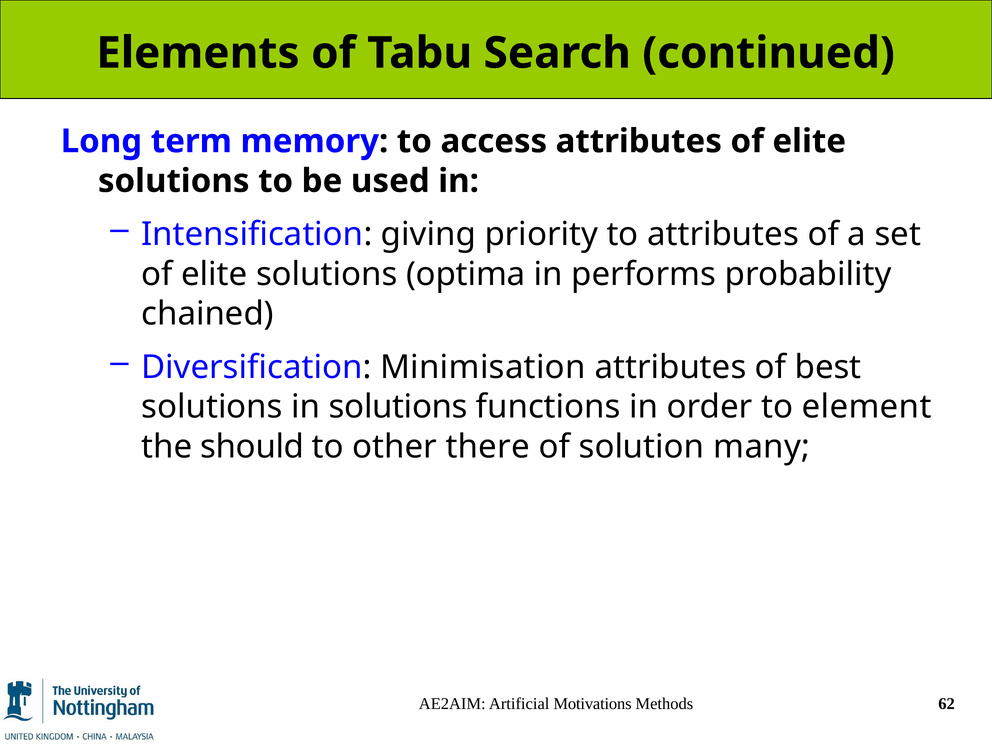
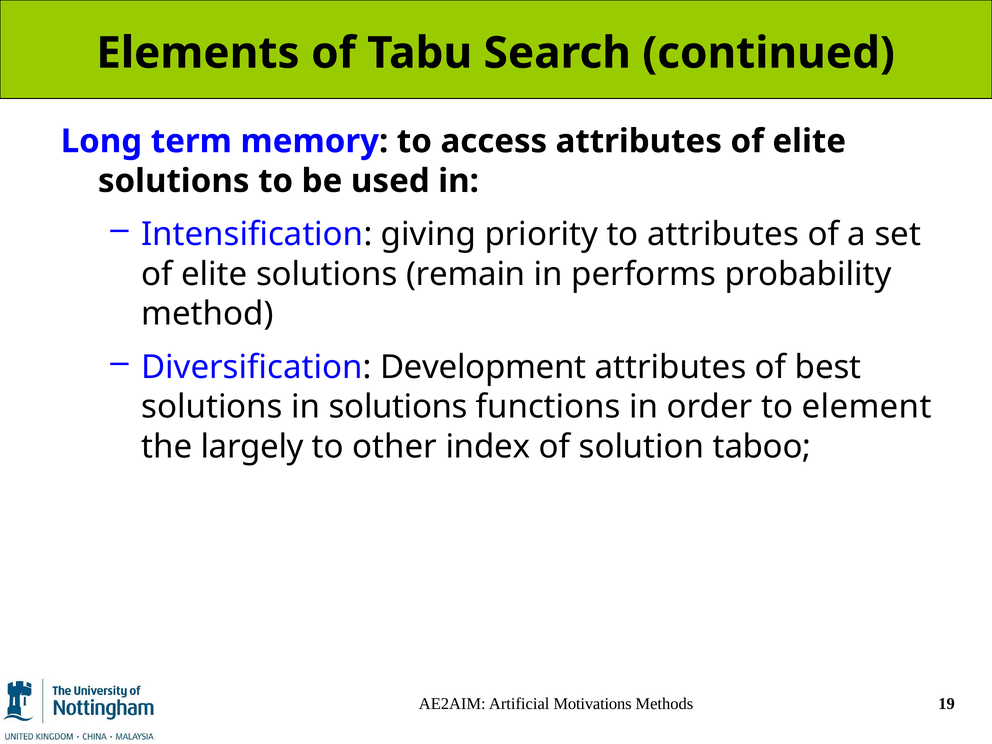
optima: optima -> remain
chained: chained -> method
Minimisation: Minimisation -> Development
should: should -> largely
there: there -> index
many: many -> taboo
62: 62 -> 19
